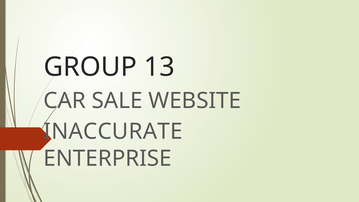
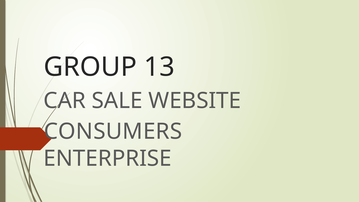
INACCURATE: INACCURATE -> CONSUMERS
